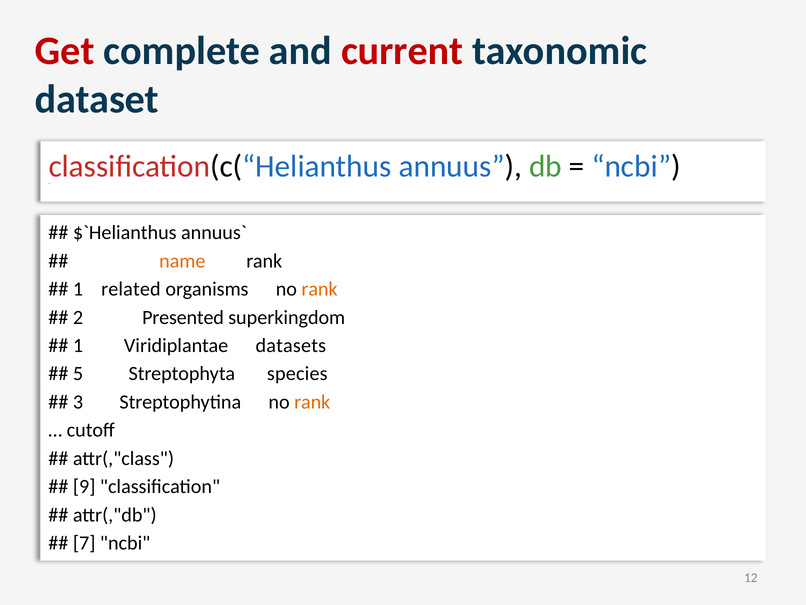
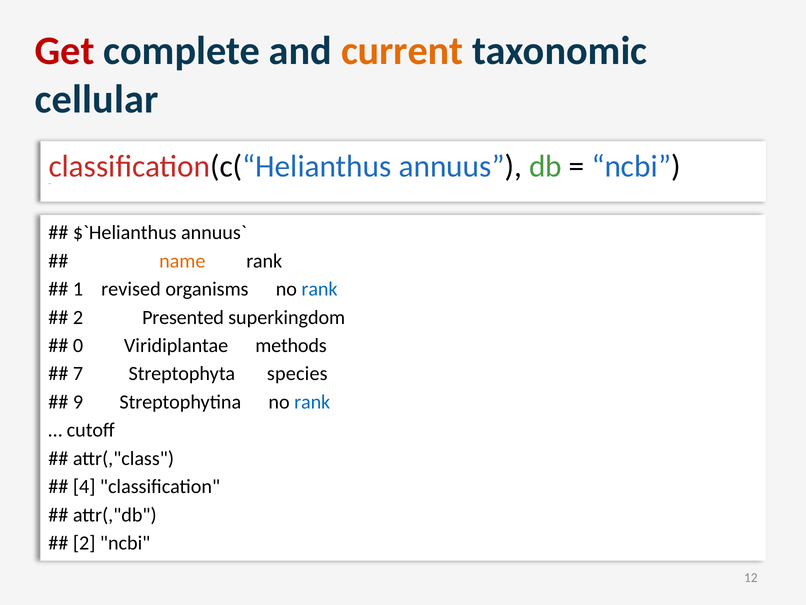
current colour: red -> orange
dataset: dataset -> cellular
related: related -> revised
rank at (320, 289) colour: orange -> blue
1 at (78, 345): 1 -> 0
datasets: datasets -> methods
5: 5 -> 7
3: 3 -> 9
rank at (312, 402) colour: orange -> blue
9: 9 -> 4
7 at (84, 543): 7 -> 2
